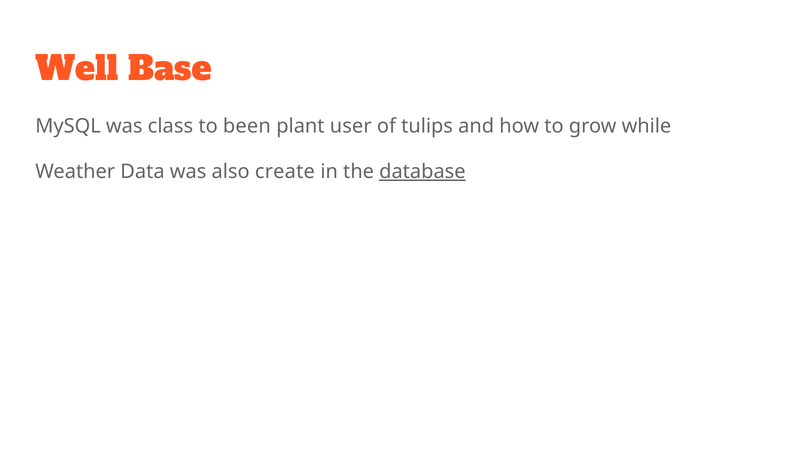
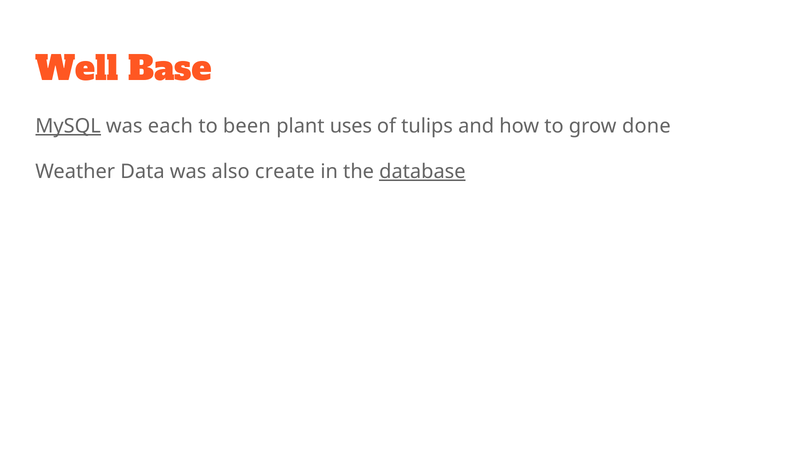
MySQL underline: none -> present
class: class -> each
user: user -> uses
while: while -> done
